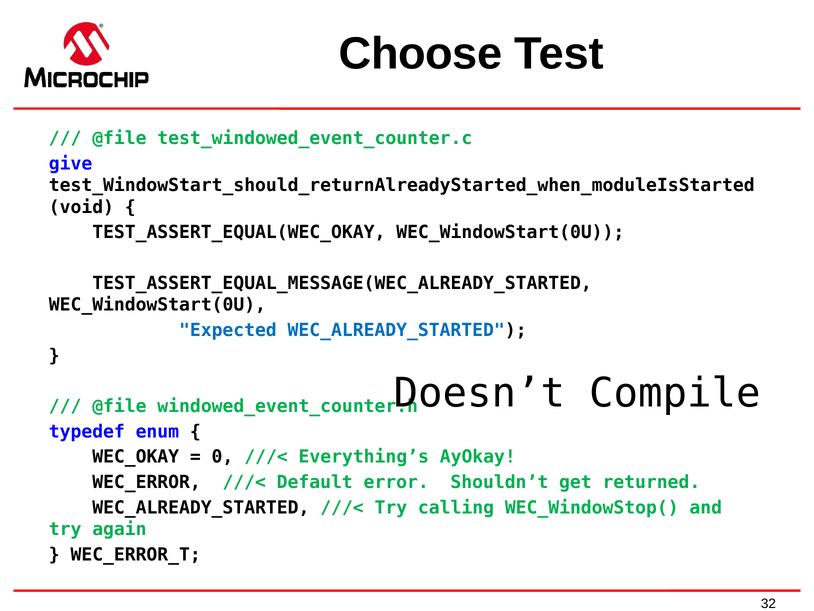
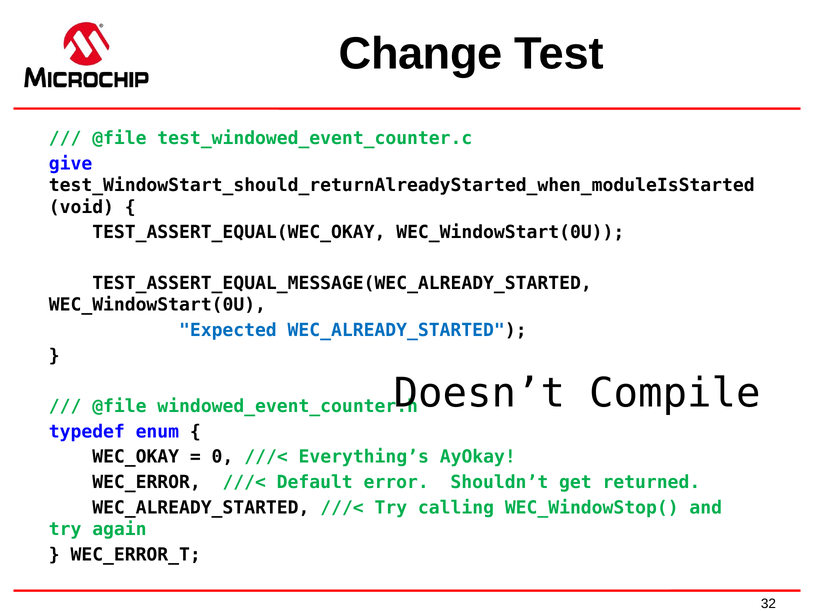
Choose: Choose -> Change
